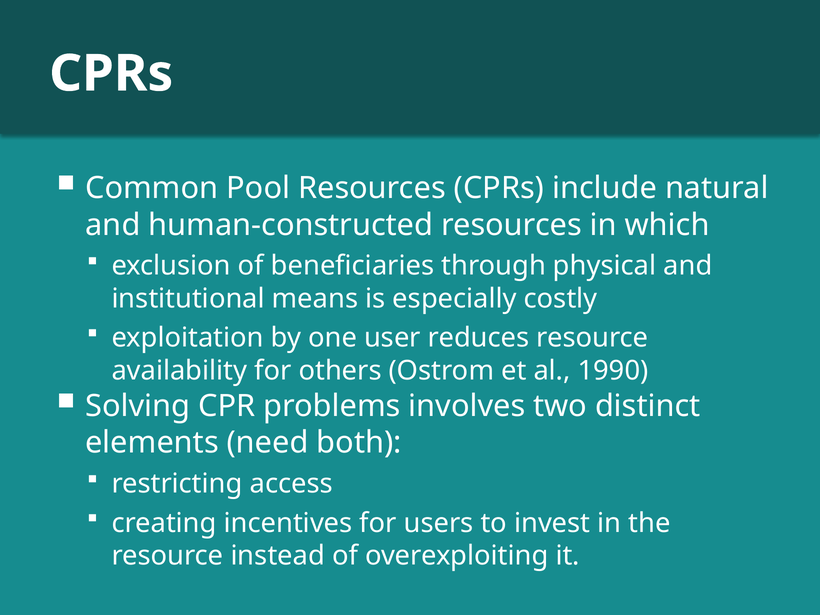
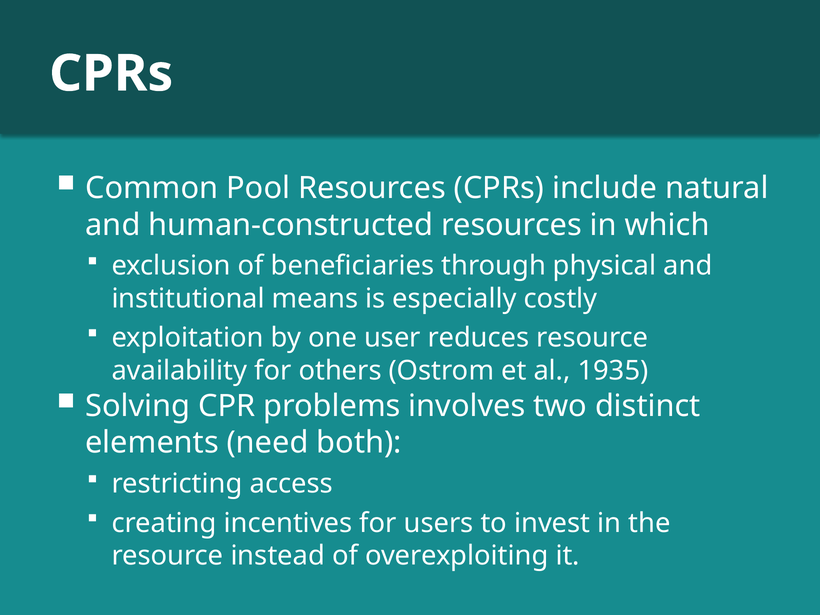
1990: 1990 -> 1935
